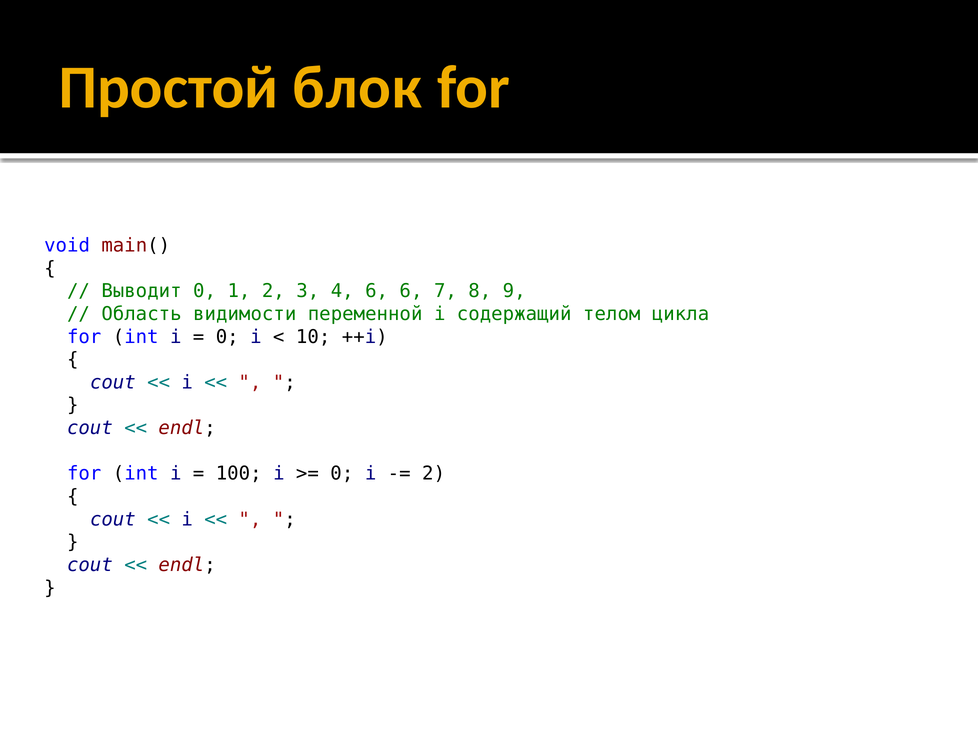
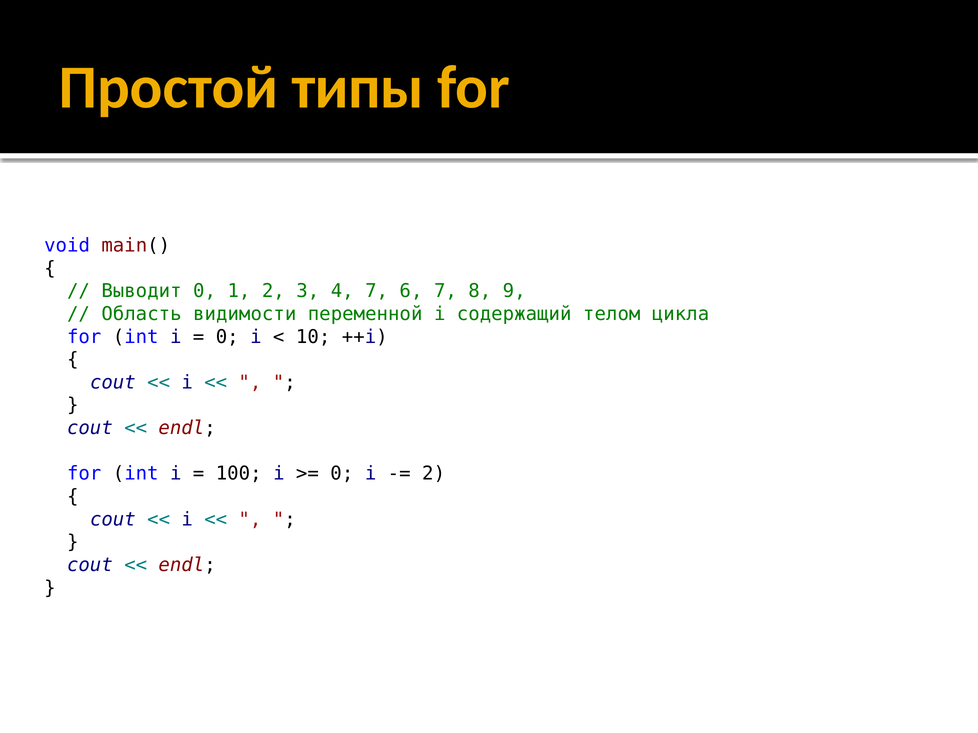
блок: блок -> типы
4 6: 6 -> 7
